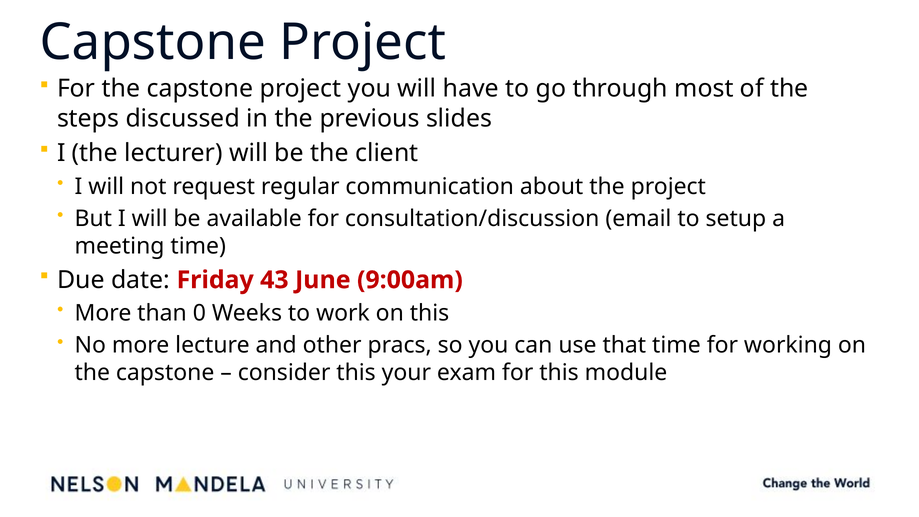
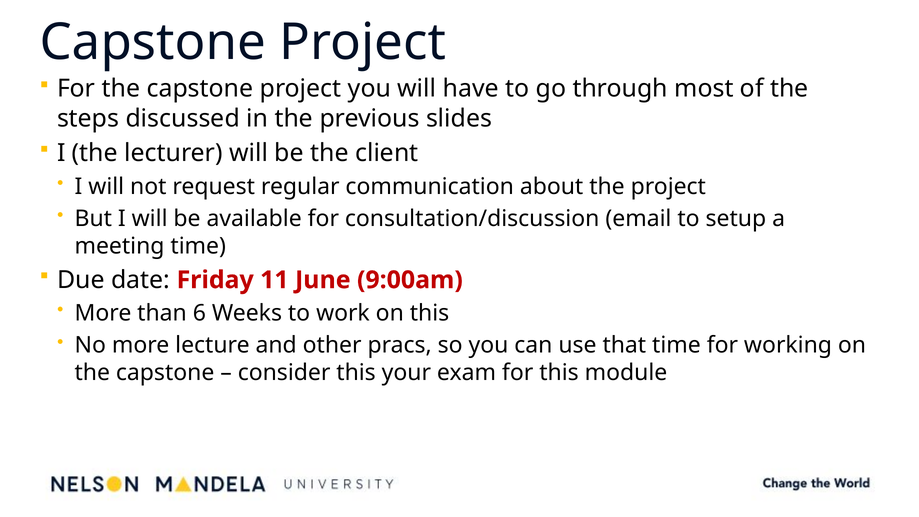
43: 43 -> 11
0: 0 -> 6
